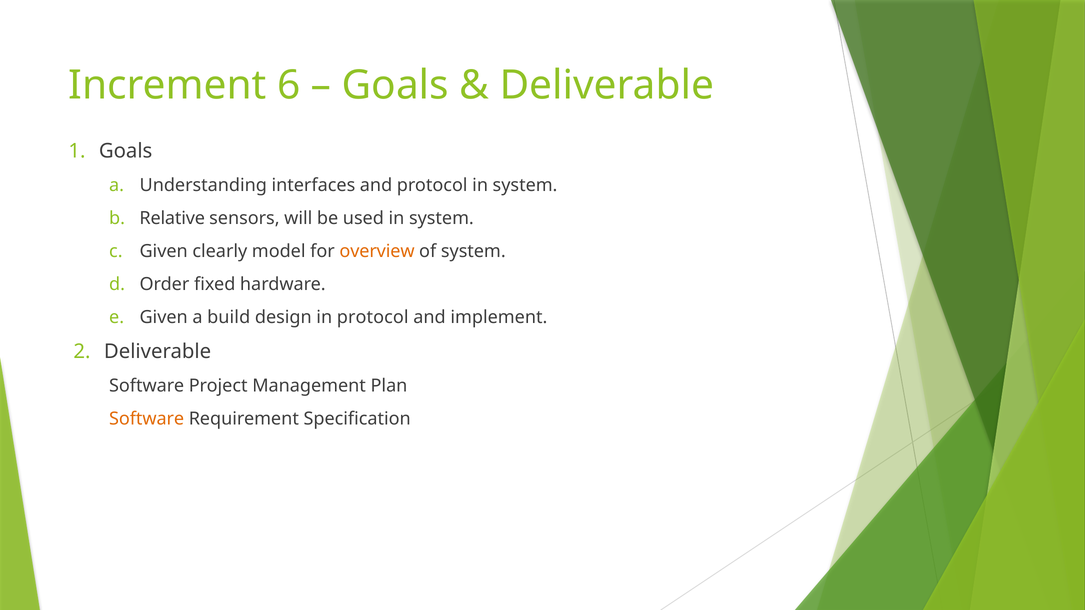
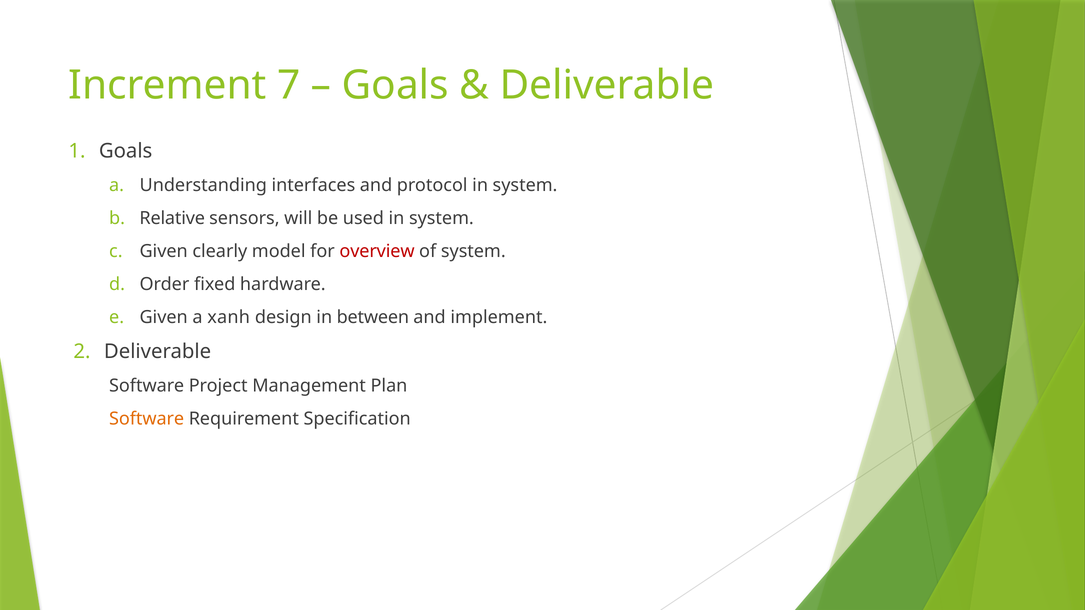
6: 6 -> 7
overview colour: orange -> red
build: build -> xanh
in protocol: protocol -> between
